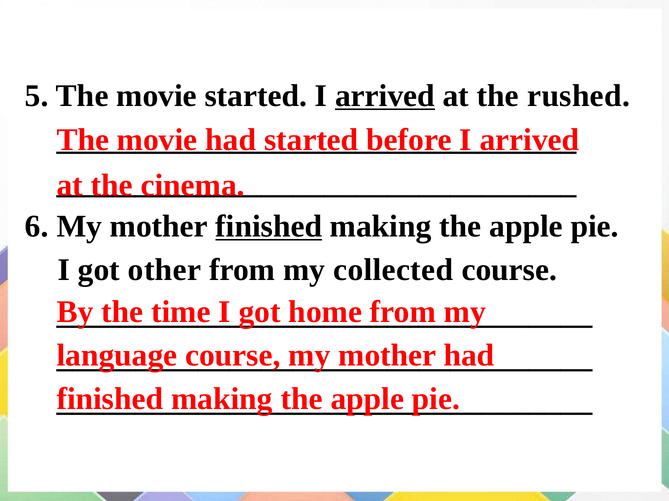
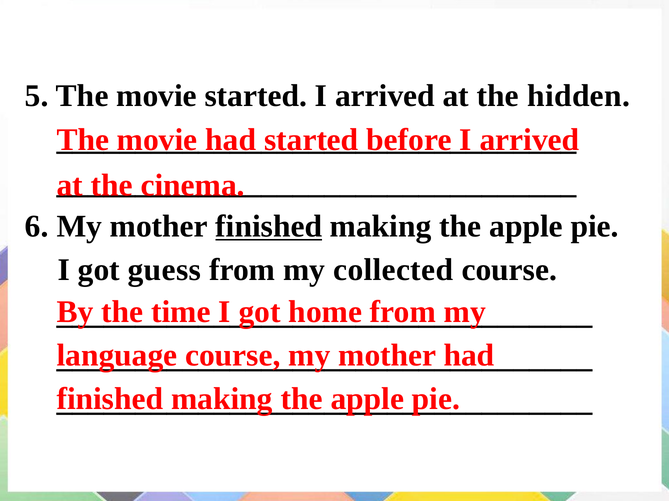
arrived at (385, 96) underline: present -> none
rushed: rushed -> hidden
other: other -> guess
